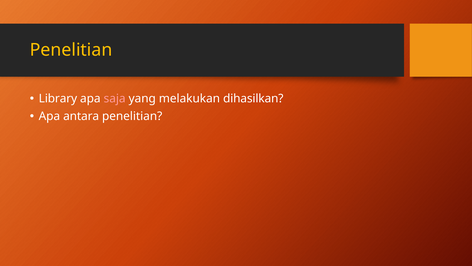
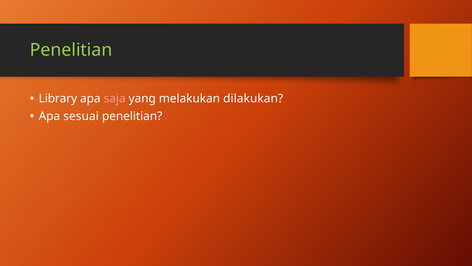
Penelitian at (71, 50) colour: yellow -> light green
dihasilkan: dihasilkan -> dilakukan
antara: antara -> sesuai
